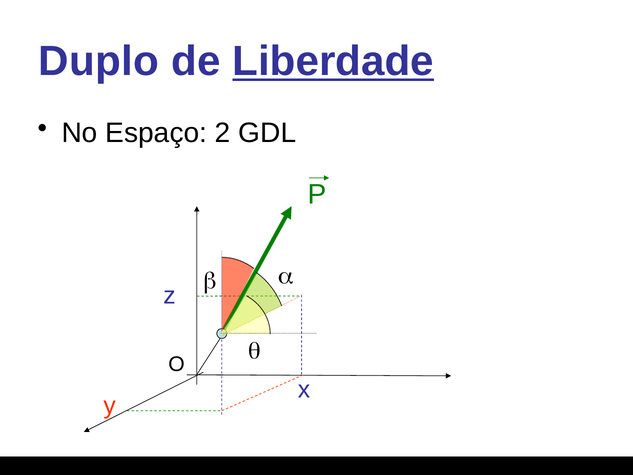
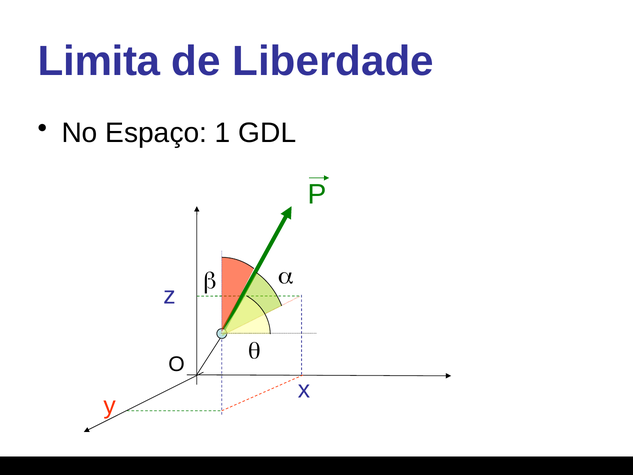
Duplo: Duplo -> Limita
Liberdade underline: present -> none
2: 2 -> 1
